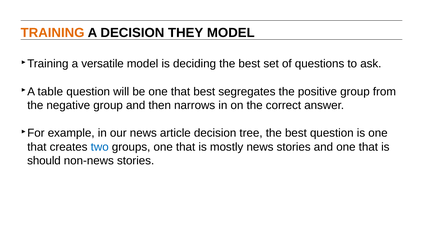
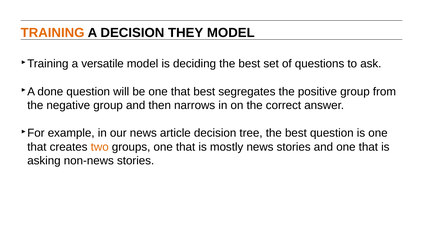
table: table -> done
two colour: blue -> orange
should: should -> asking
